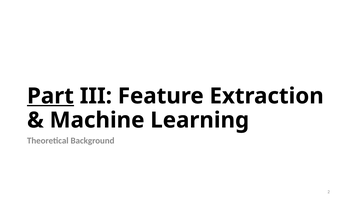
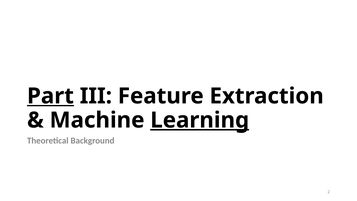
Learning underline: none -> present
